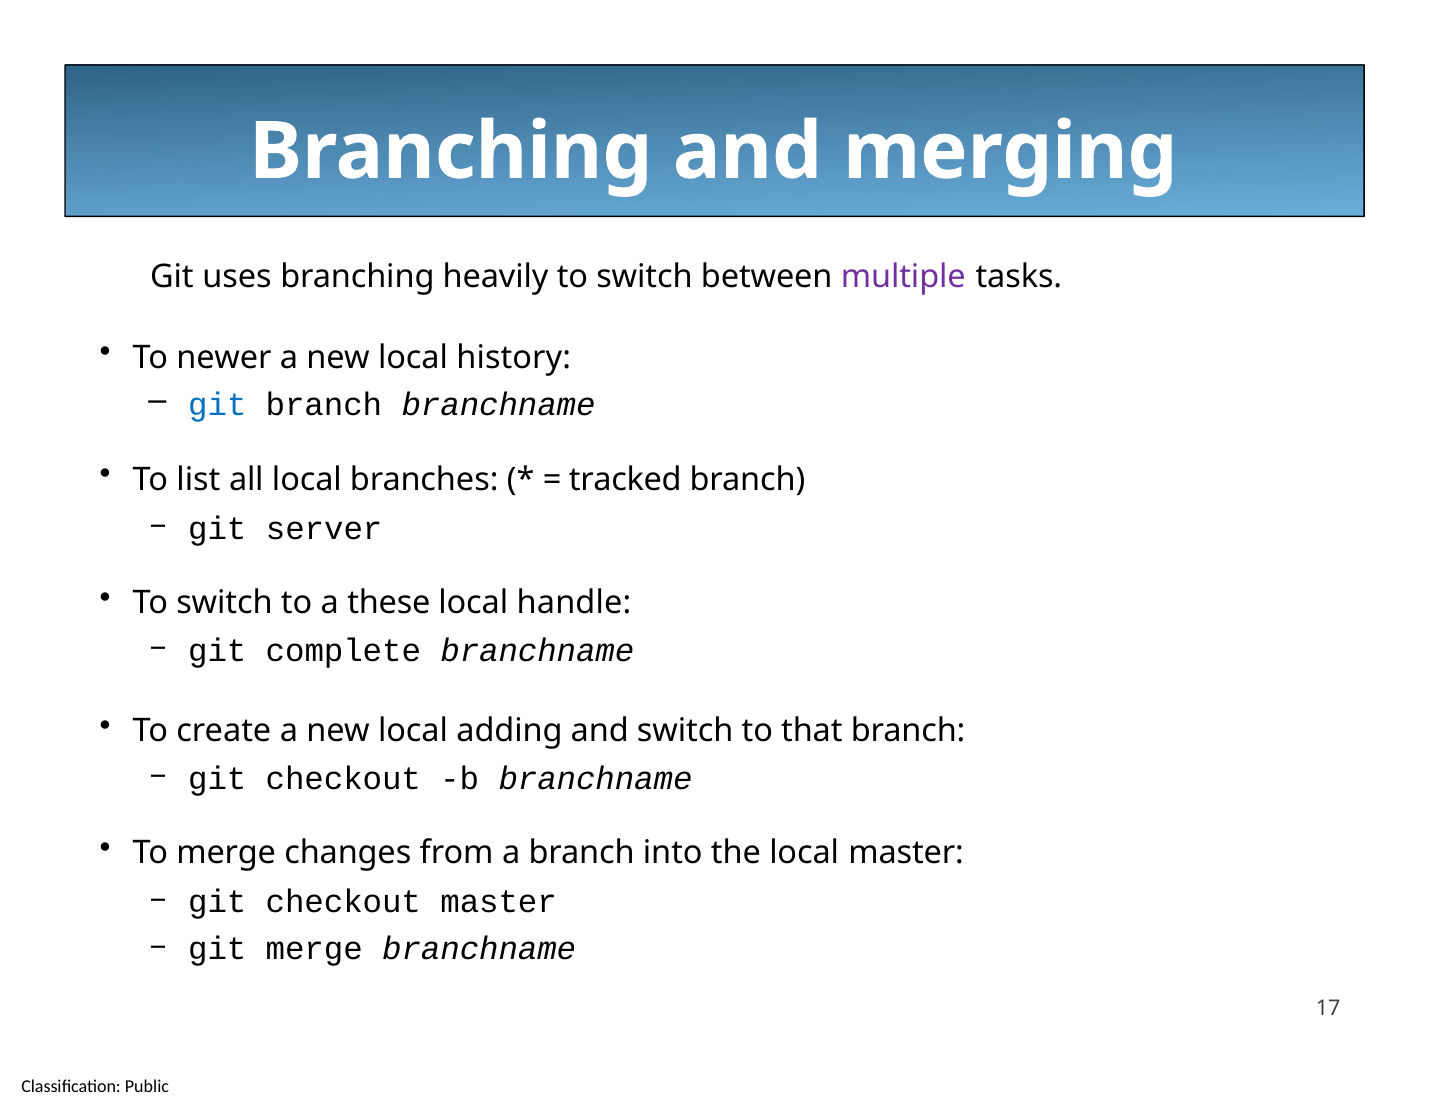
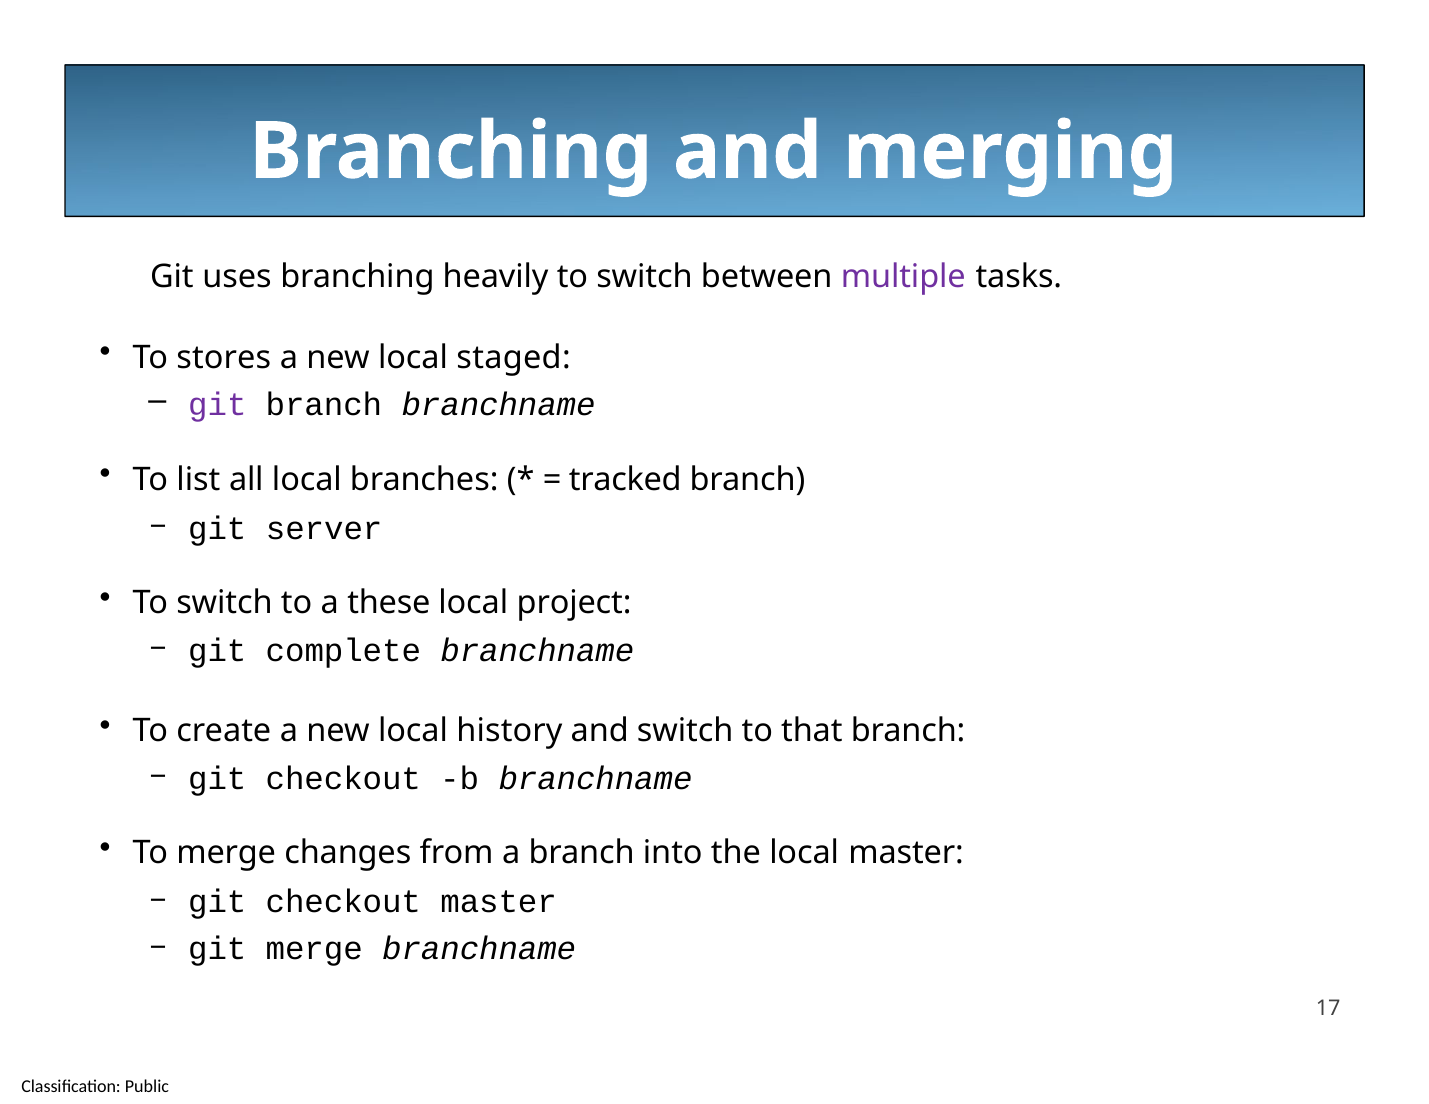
newer: newer -> stores
history: history -> staged
git at (217, 405) colour: blue -> purple
handle: handle -> project
adding: adding -> history
